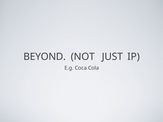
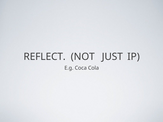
BEYOND: BEYOND -> REFLECT
